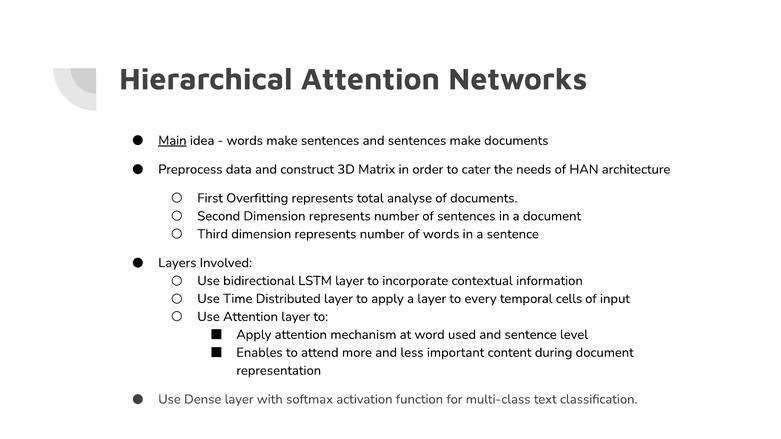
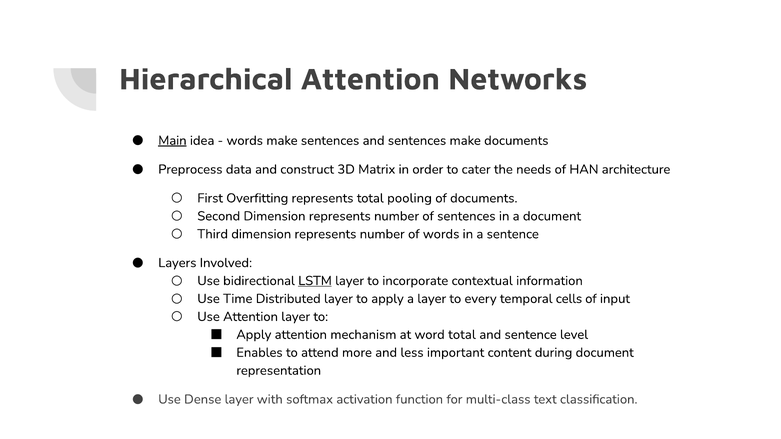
analyse: analyse -> pooling
LSTM underline: none -> present
word used: used -> total
